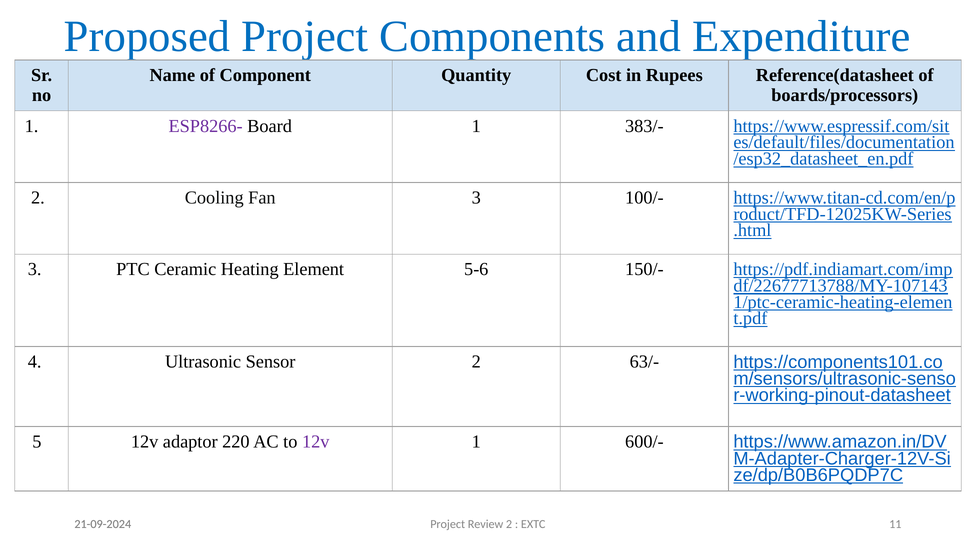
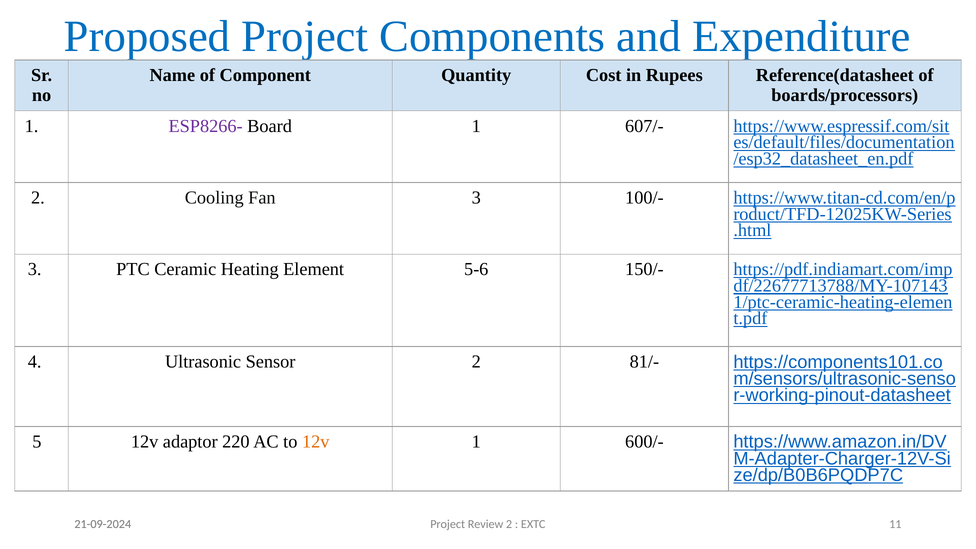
383/-: 383/- -> 607/-
63/-: 63/- -> 81/-
12v at (316, 442) colour: purple -> orange
